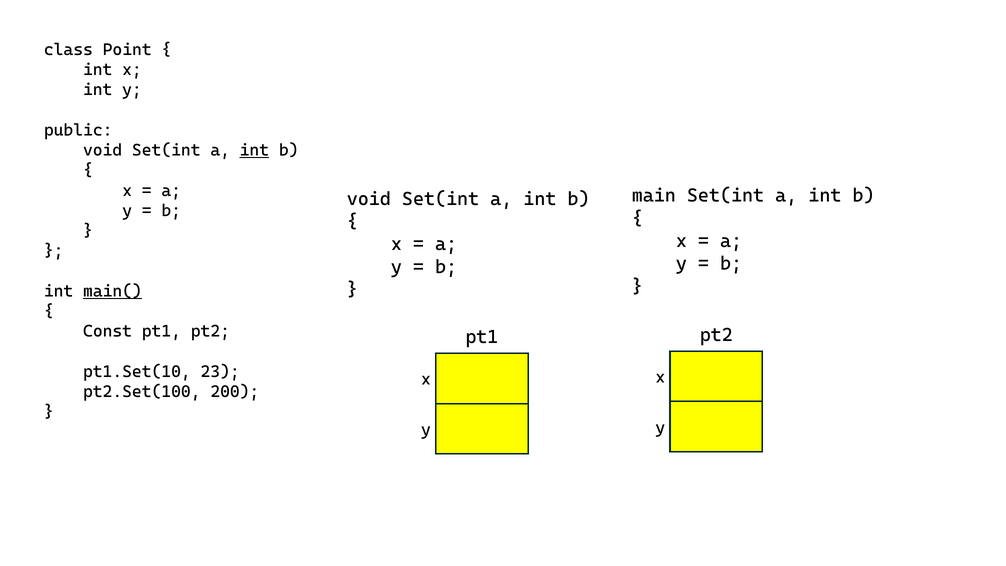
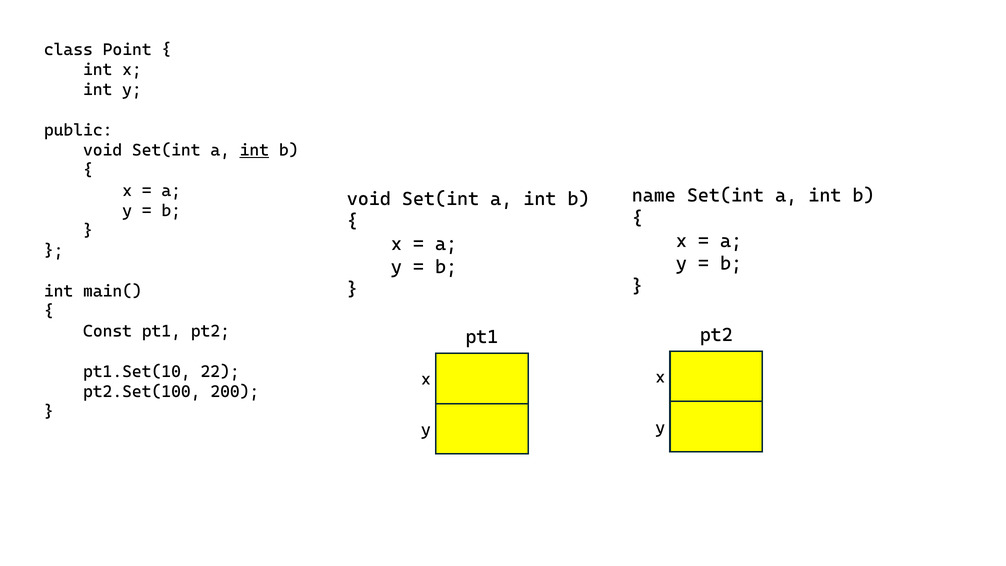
main: main -> name
main( underline: present -> none
23: 23 -> 22
